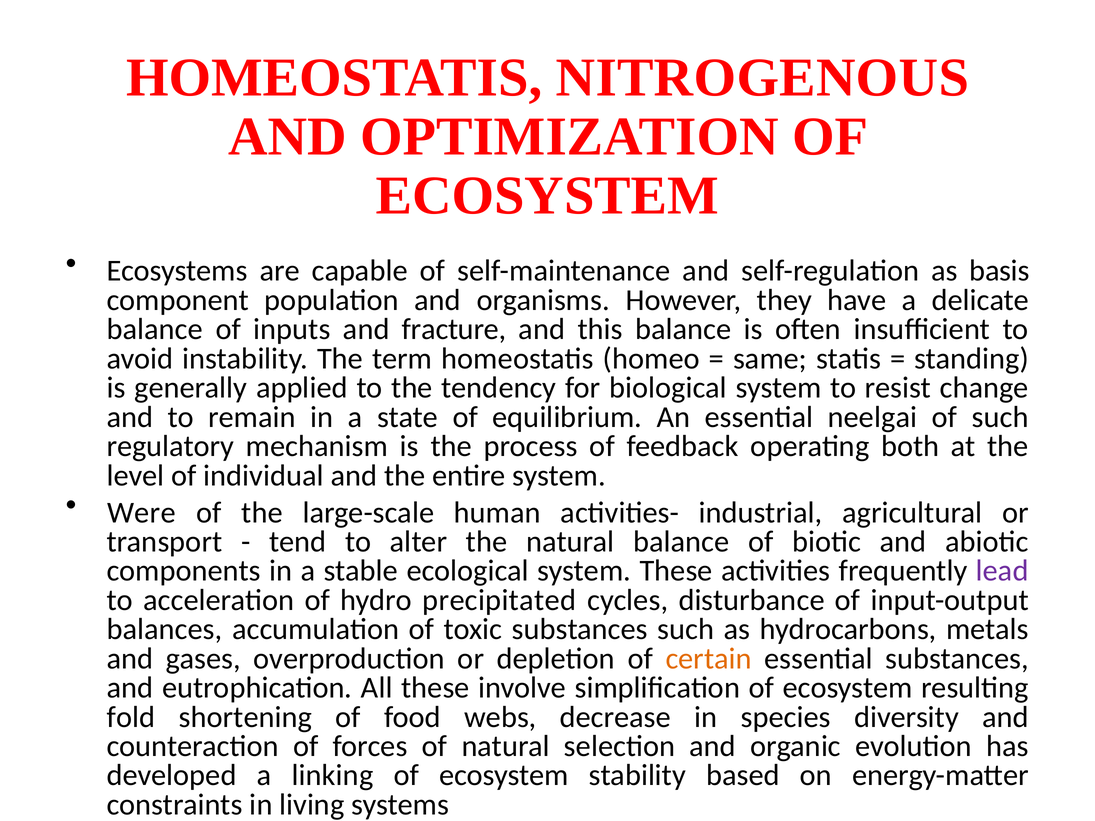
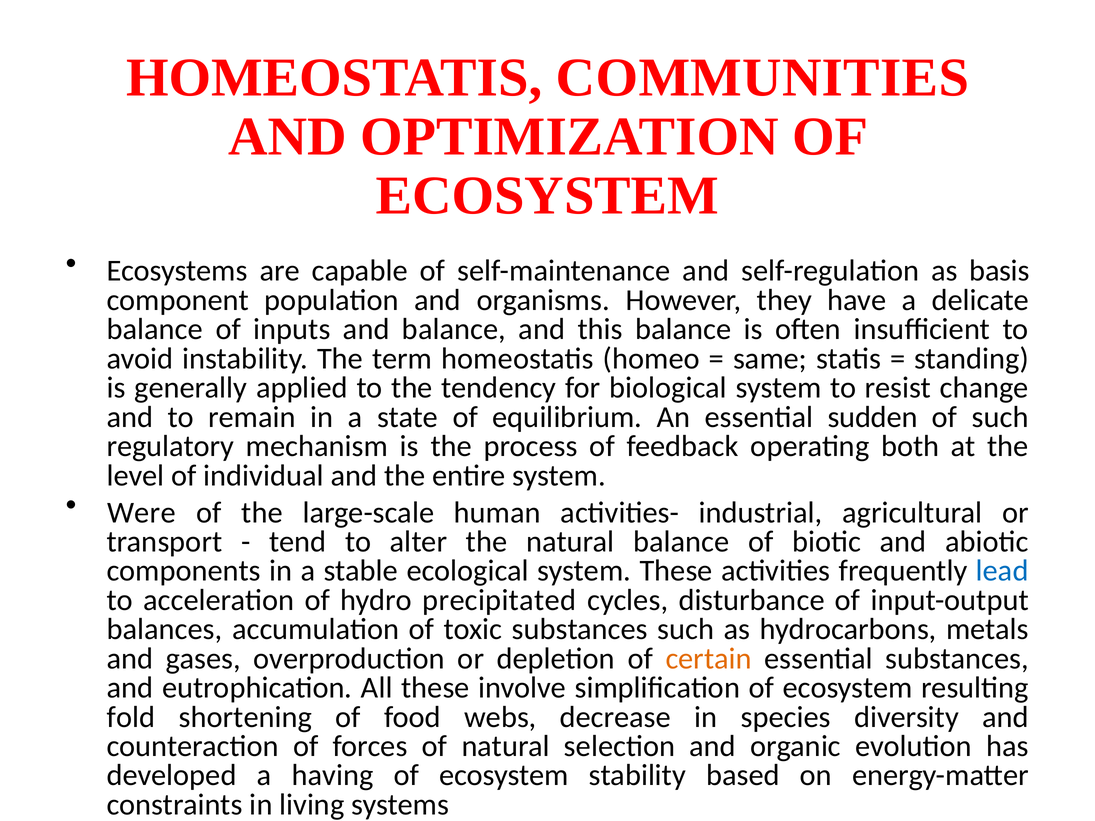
NITROGENOUS: NITROGENOUS -> COMMUNITIES
and fracture: fracture -> balance
neelgai: neelgai -> sudden
lead colour: purple -> blue
linking: linking -> having
